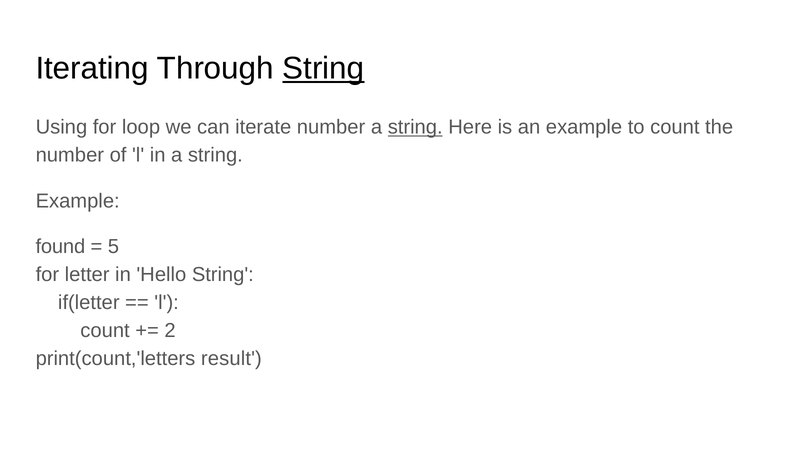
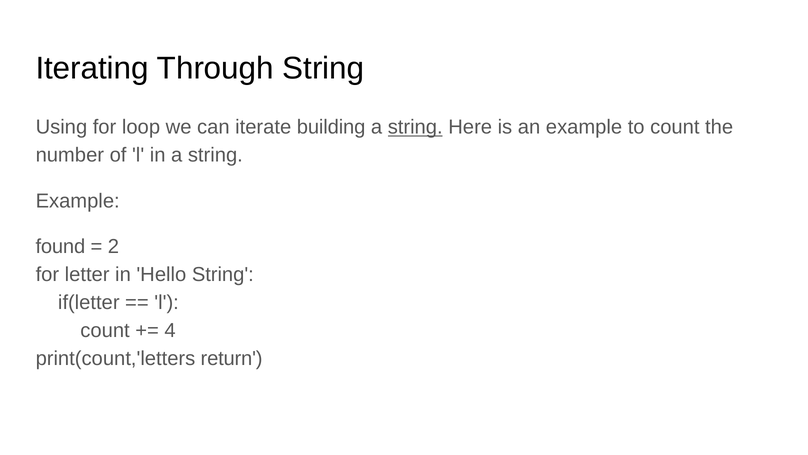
String at (323, 68) underline: present -> none
iterate number: number -> building
5: 5 -> 2
2: 2 -> 4
result: result -> return
